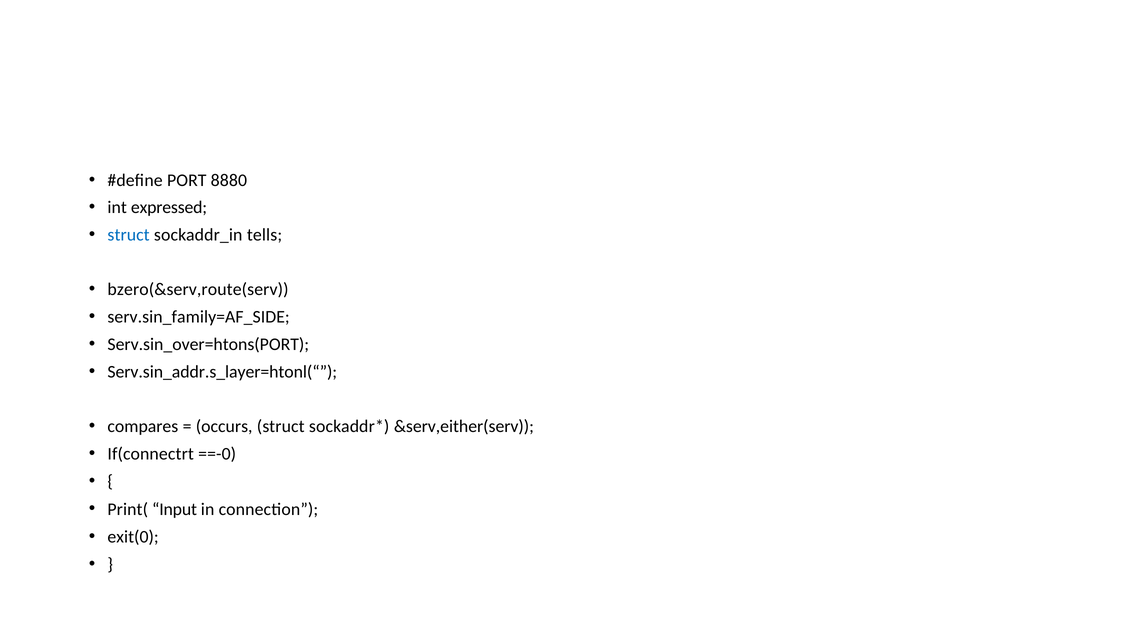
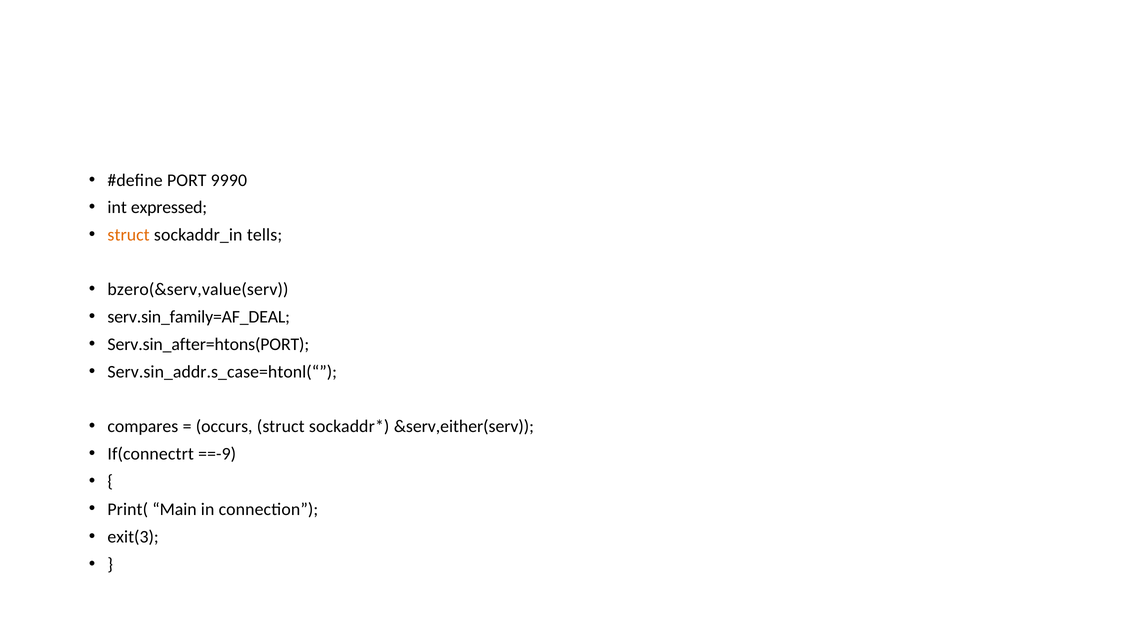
8880: 8880 -> 9990
struct at (129, 235) colour: blue -> orange
bzero(&serv,route(serv: bzero(&serv,route(serv -> bzero(&serv,value(serv
serv.sin_family=AF_SIDE: serv.sin_family=AF_SIDE -> serv.sin_family=AF_DEAL
Serv.sin_over=htons(PORT: Serv.sin_over=htons(PORT -> Serv.sin_after=htons(PORT
Serv.sin_addr.s_layer=htonl(“: Serv.sin_addr.s_layer=htonl(“ -> Serv.sin_addr.s_case=htonl(“
==-0: ==-0 -> ==-9
Input: Input -> Main
exit(0: exit(0 -> exit(3
